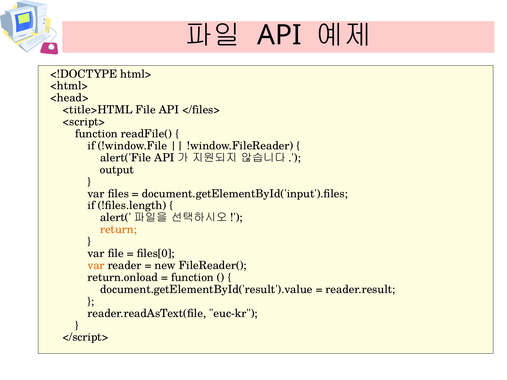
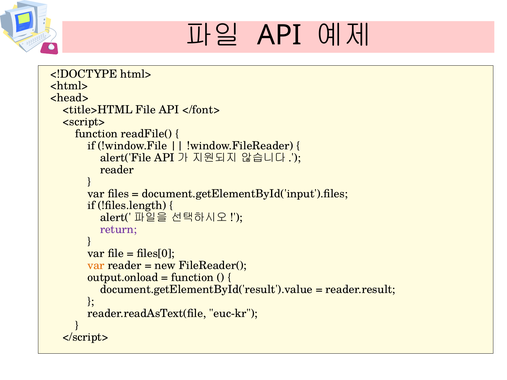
</files>: </files> -> </font>
output at (117, 170): output -> reader
return colour: orange -> purple
return.onload: return.onload -> output.onload
